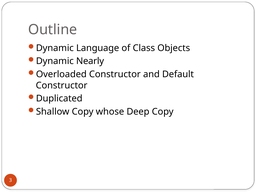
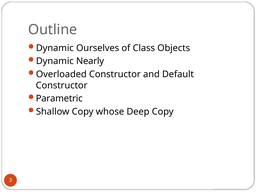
Language: Language -> Ourselves
Duplicated: Duplicated -> Parametric
